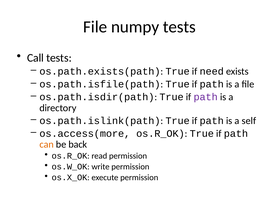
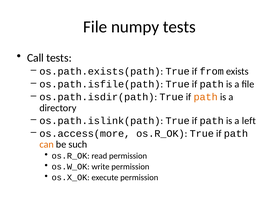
need: need -> from
path at (206, 97) colour: purple -> orange
self: self -> left
back: back -> such
